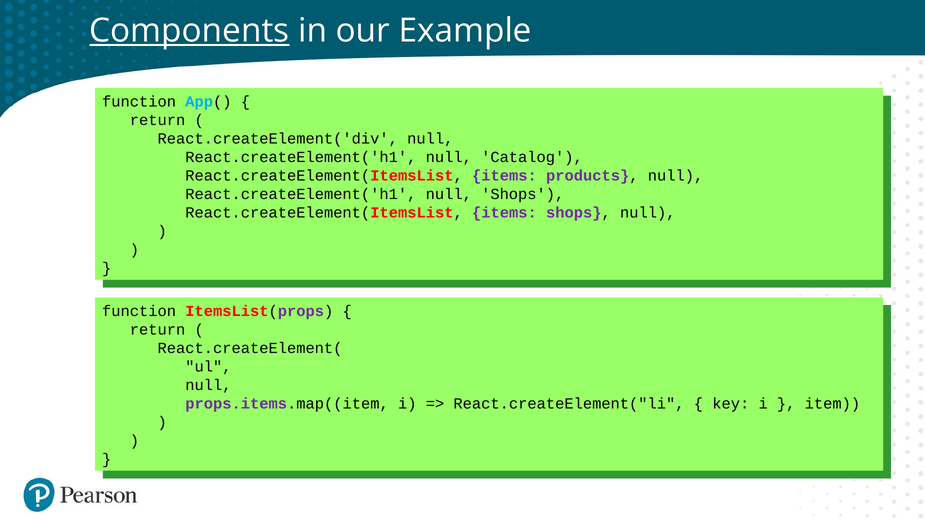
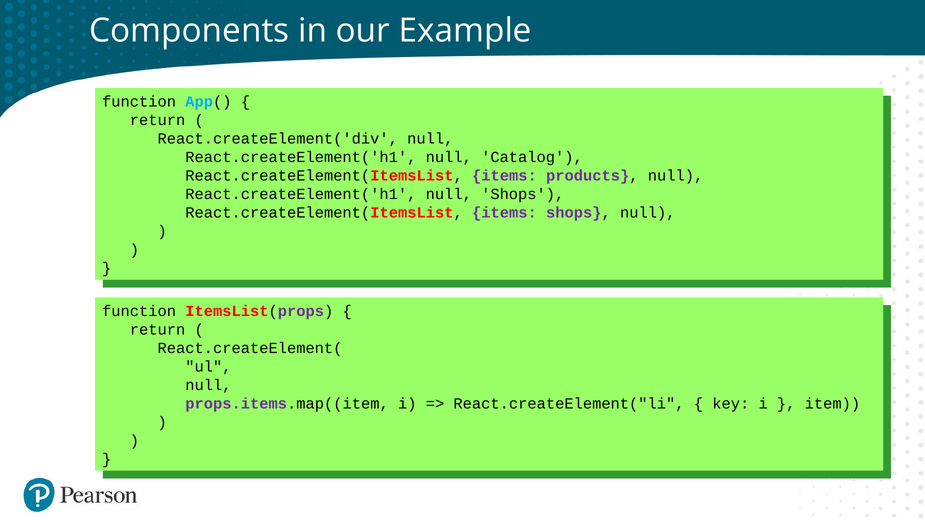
Components underline: present -> none
